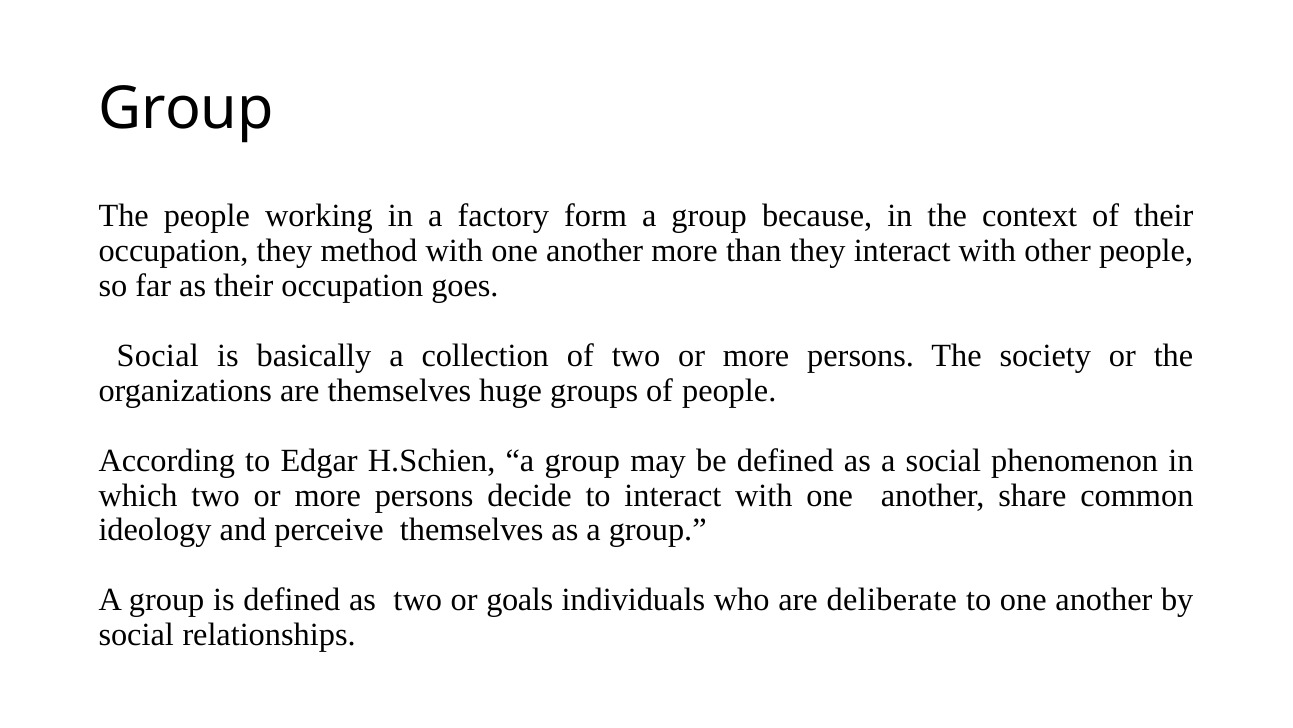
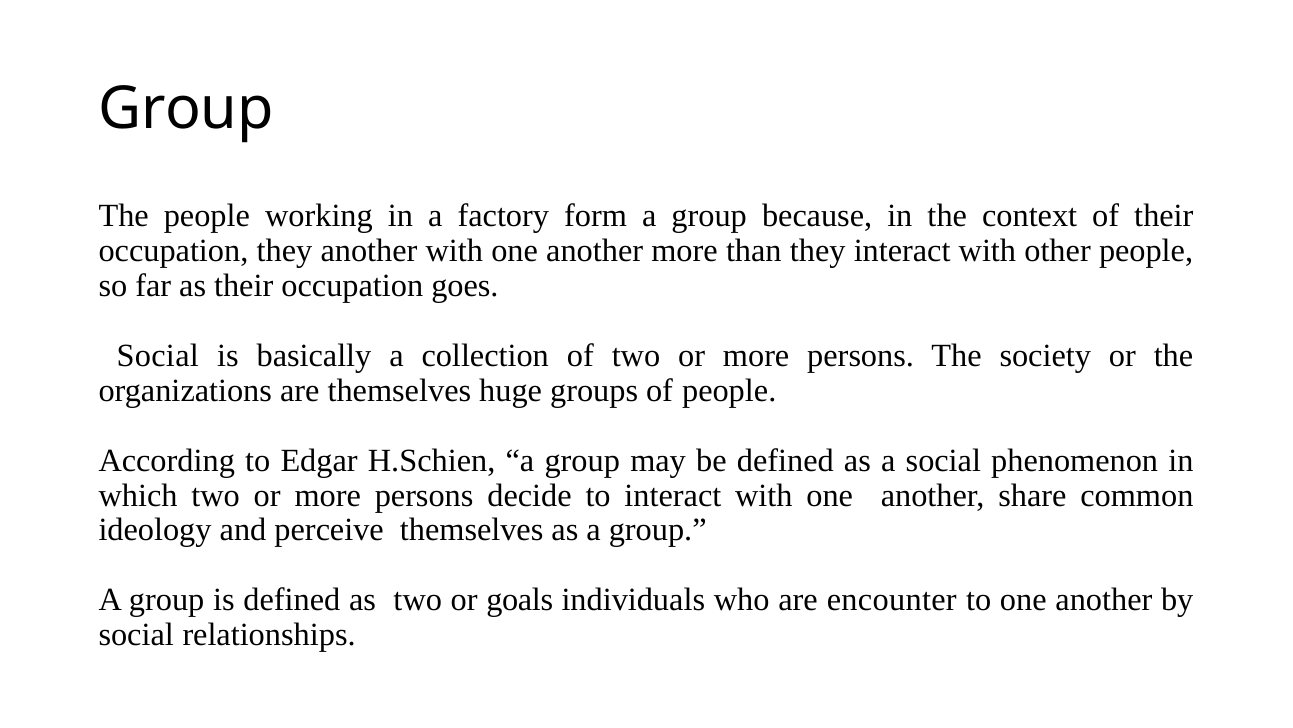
they method: method -> another
deliberate: deliberate -> encounter
